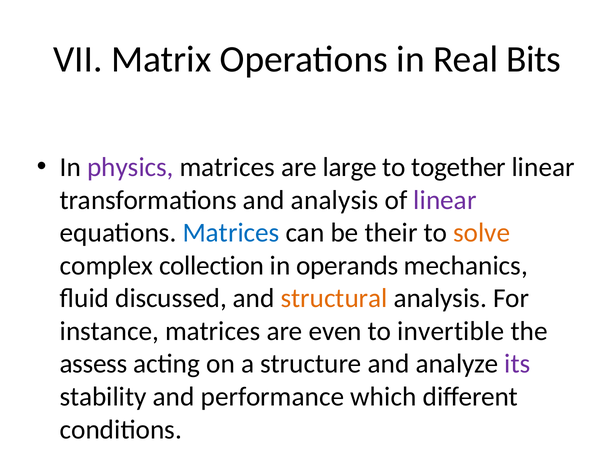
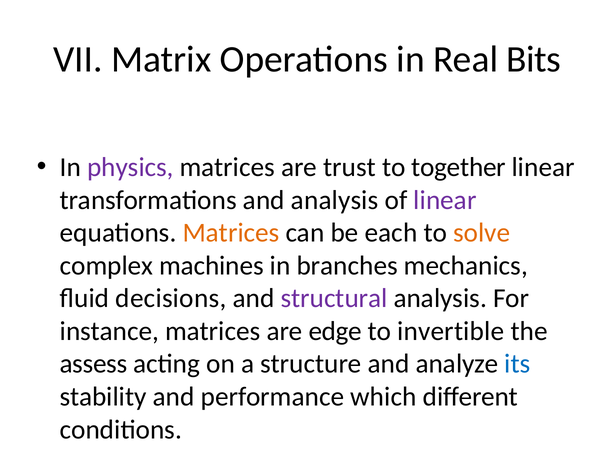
large: large -> trust
Matrices at (231, 233) colour: blue -> orange
their: their -> each
collection: collection -> machines
operands: operands -> branches
discussed: discussed -> decisions
structural colour: orange -> purple
even: even -> edge
its colour: purple -> blue
